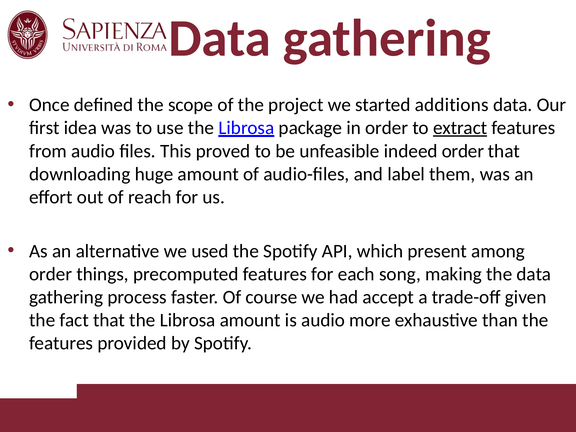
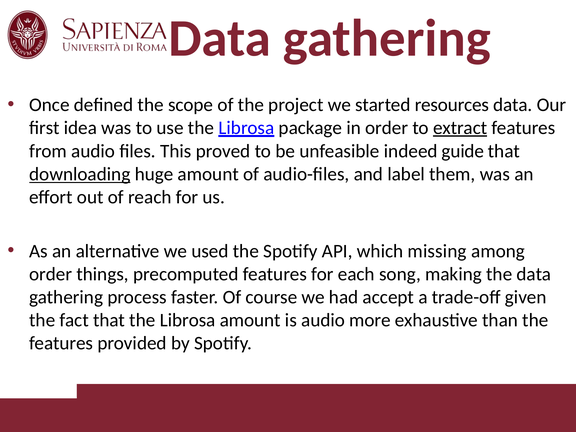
additions: additions -> resources
indeed order: order -> guide
downloading underline: none -> present
present: present -> missing
